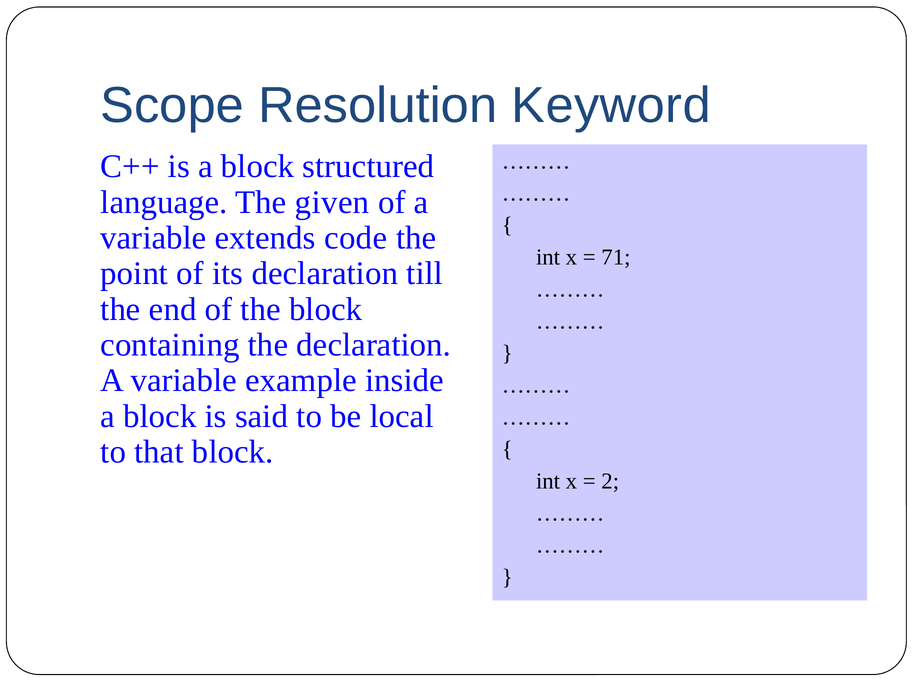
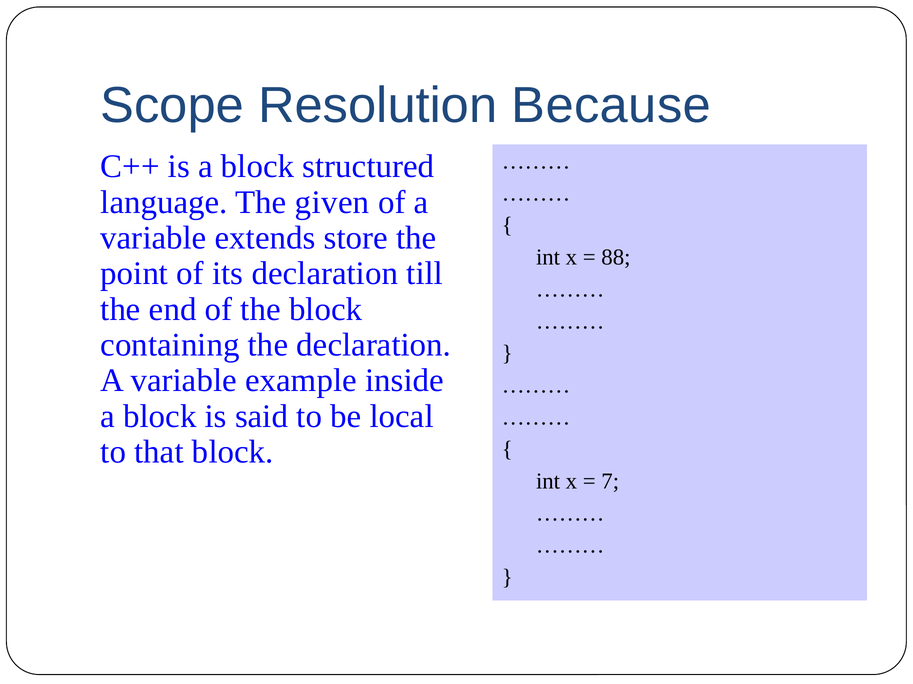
Keyword: Keyword -> Because
code: code -> store
71: 71 -> 88
2: 2 -> 7
